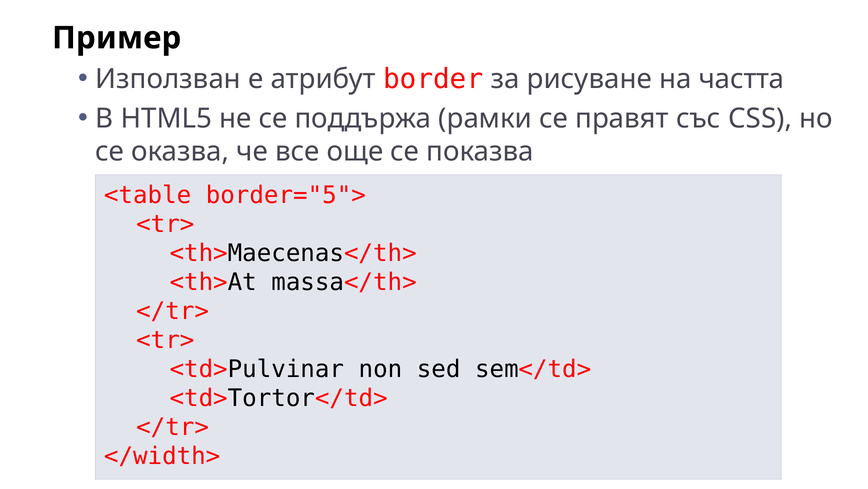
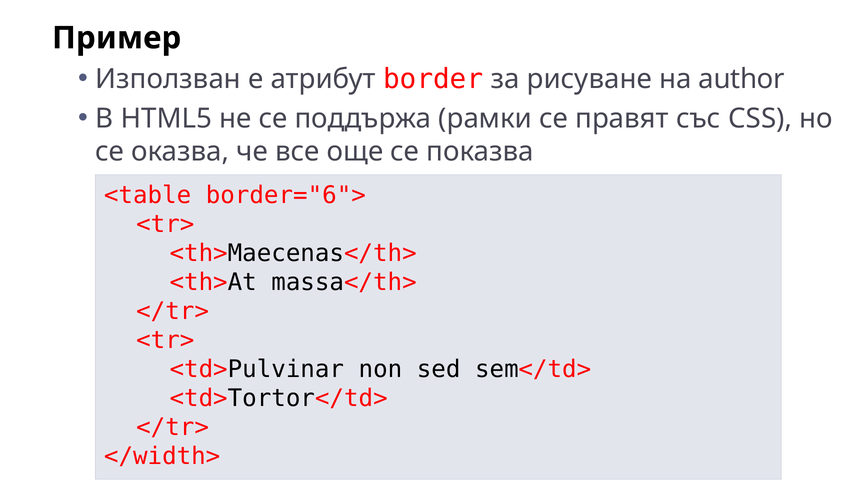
частта: частта -> author
border="5">: border="5"> -> border="6">
